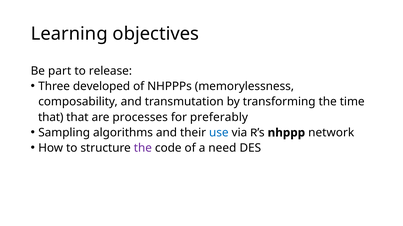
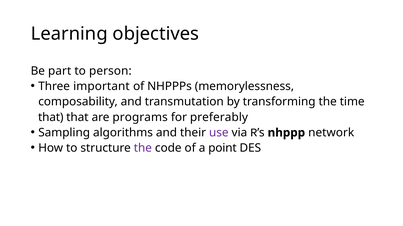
release: release -> person
developed: developed -> important
processes: processes -> programs
use colour: blue -> purple
need: need -> point
